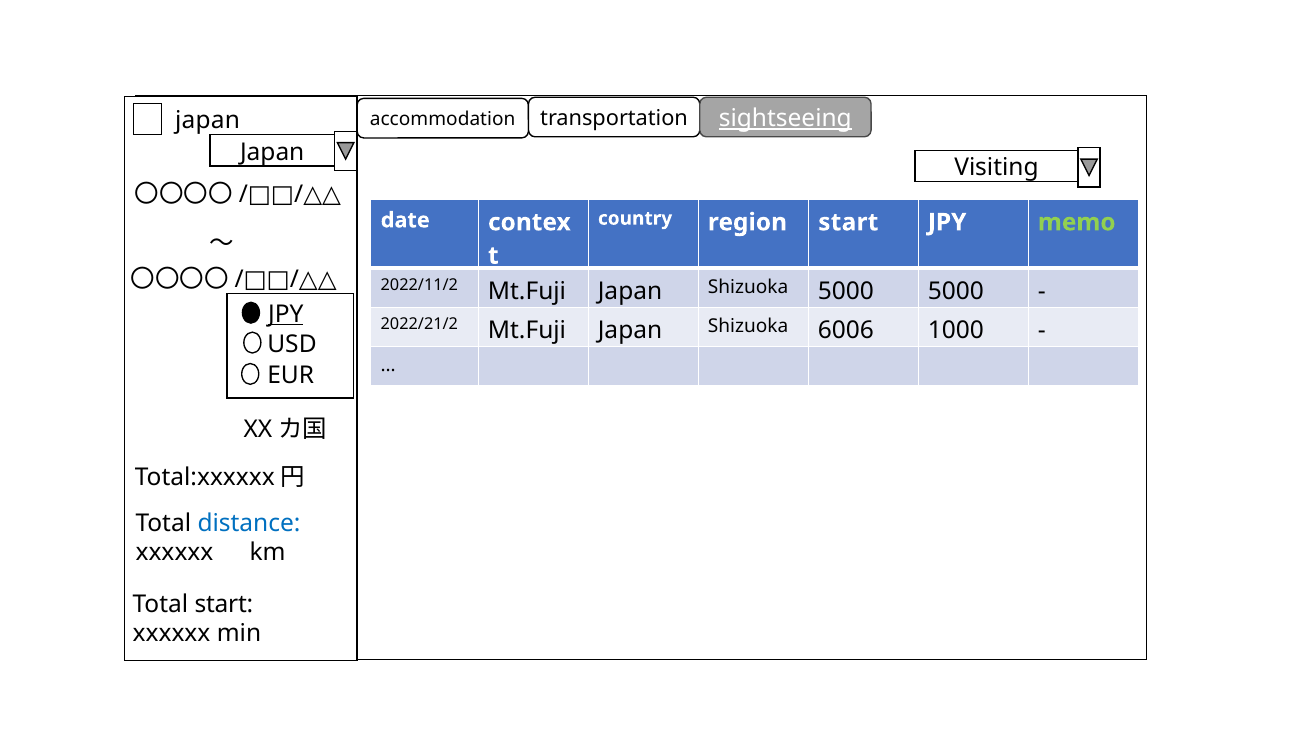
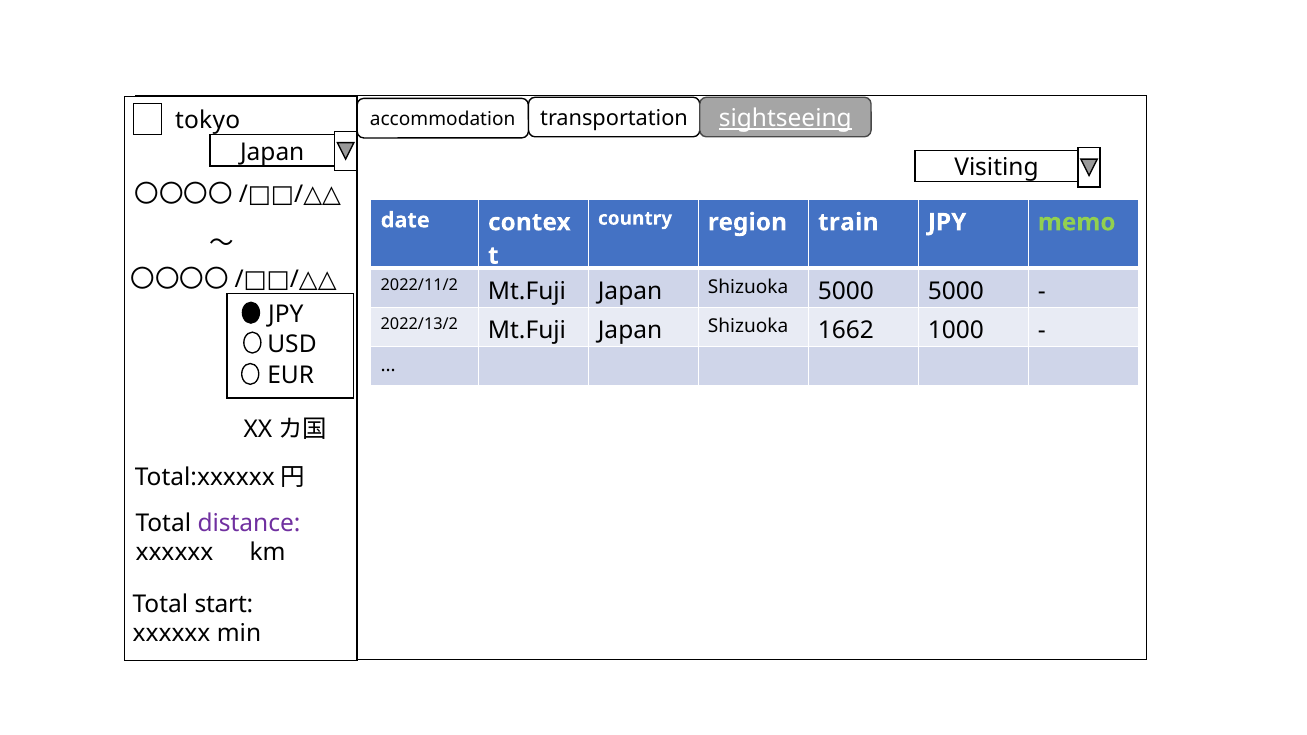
japan at (208, 120): japan -> tokyo
region start: start -> train
JPY at (286, 314) underline: present -> none
2022/21/2: 2022/21/2 -> 2022/13/2
6006: 6006 -> 1662
distance colour: blue -> purple
